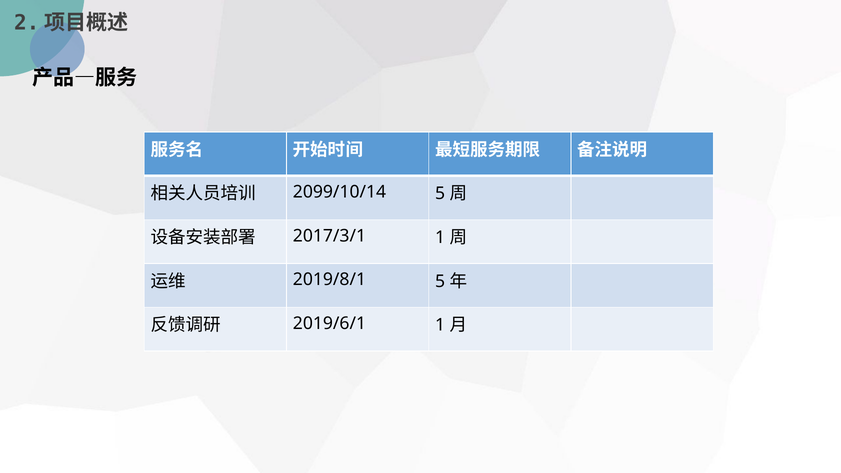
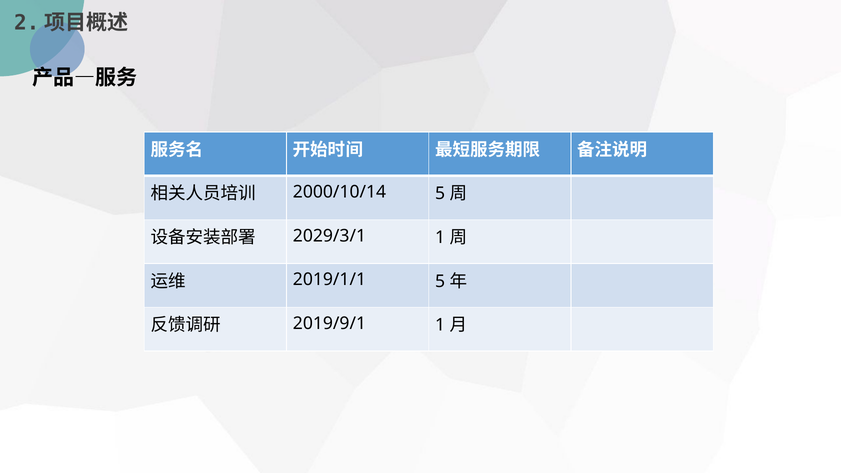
2099/10/14: 2099/10/14 -> 2000/10/14
2017/3/1: 2017/3/1 -> 2029/3/1
2019/8/1: 2019/8/1 -> 2019/1/1
2019/6/1: 2019/6/1 -> 2019/9/1
